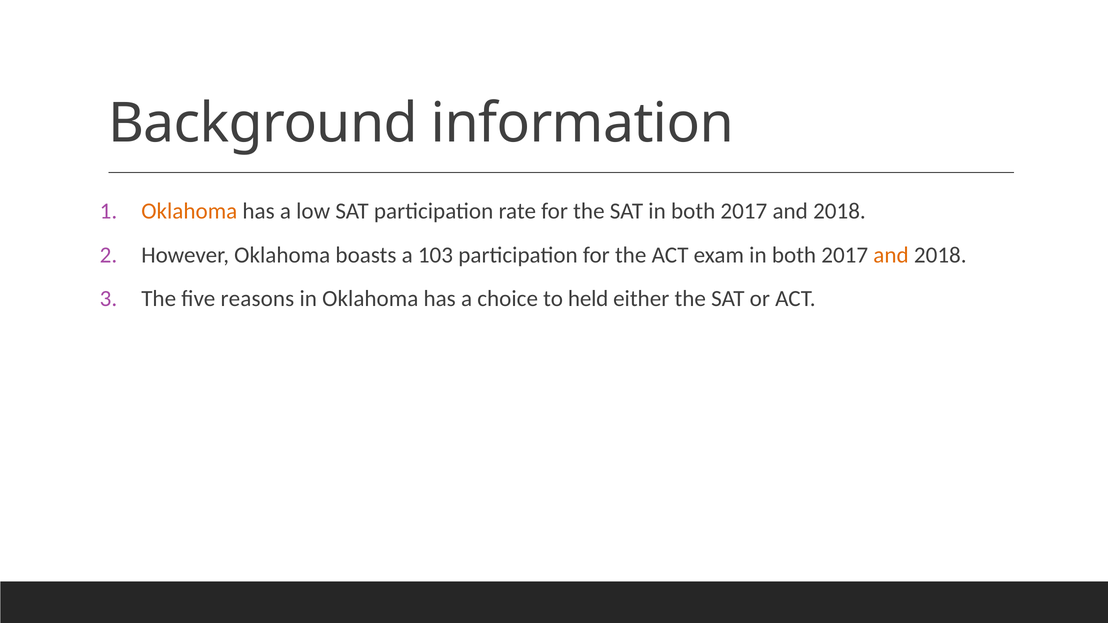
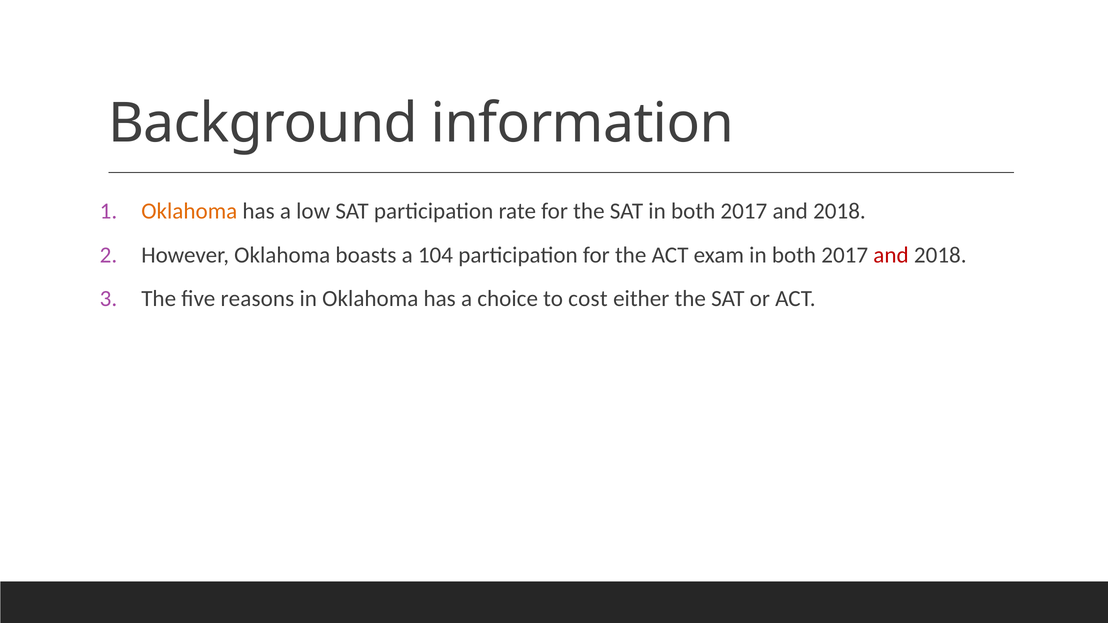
103: 103 -> 104
and at (891, 255) colour: orange -> red
held: held -> cost
